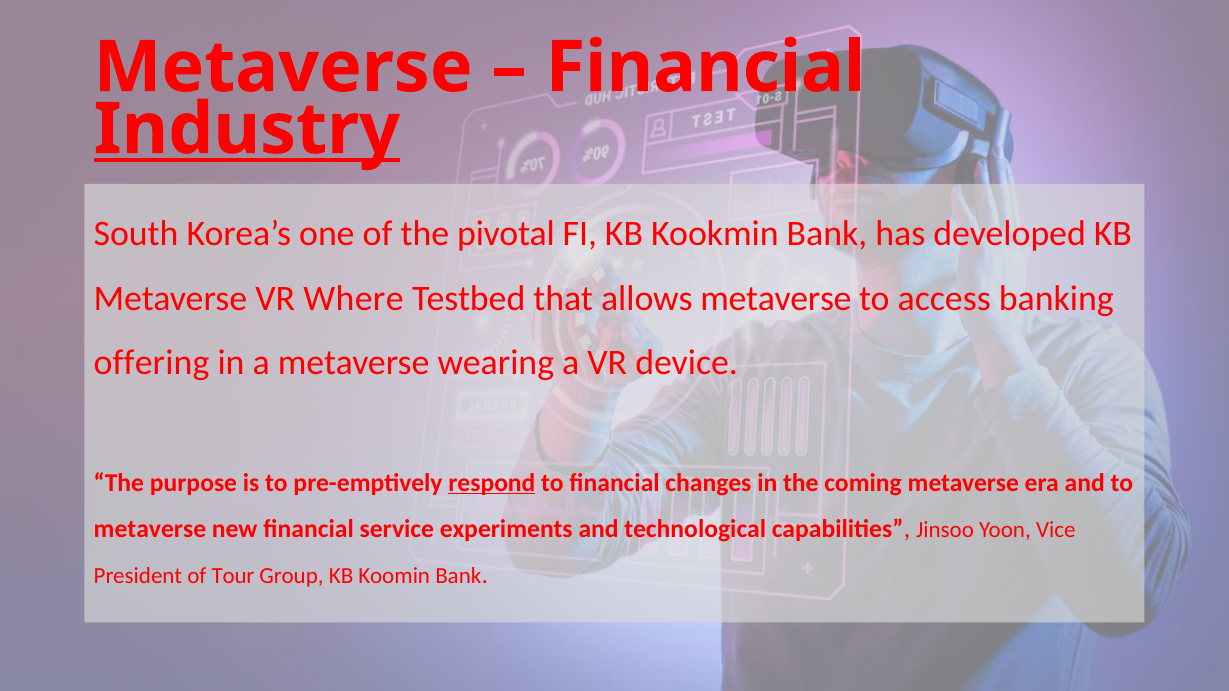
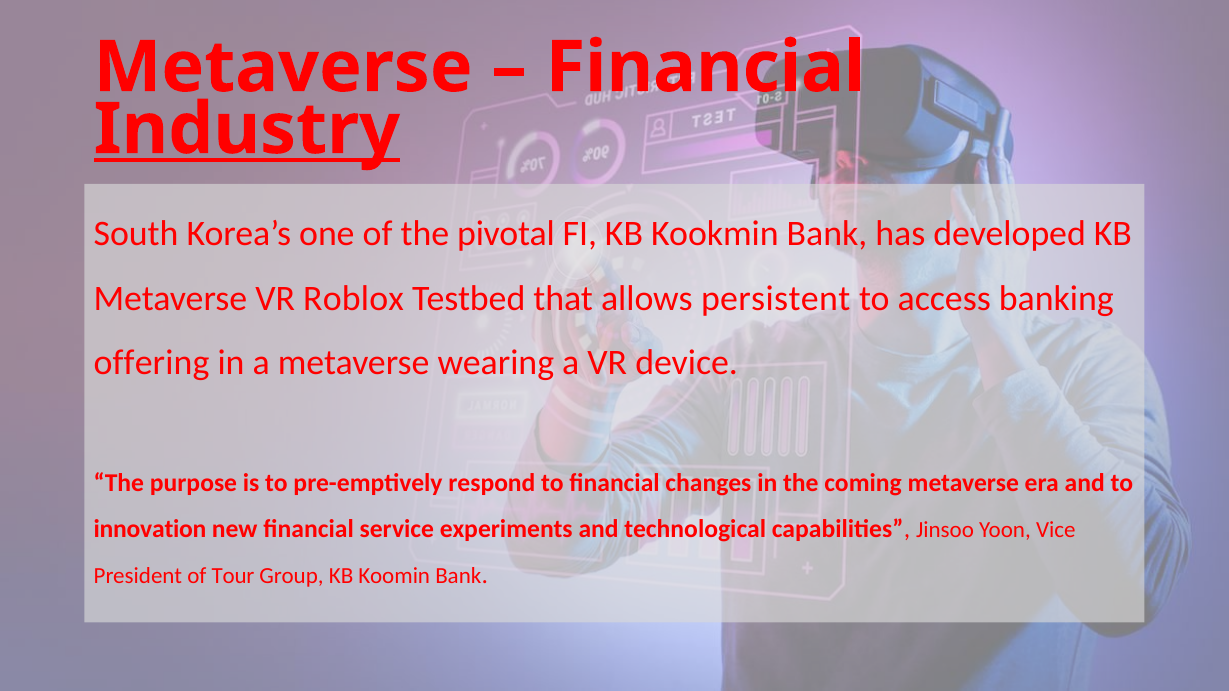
Where: Where -> Roblox
allows metaverse: metaverse -> persistent
respond underline: present -> none
metaverse at (150, 529): metaverse -> innovation
